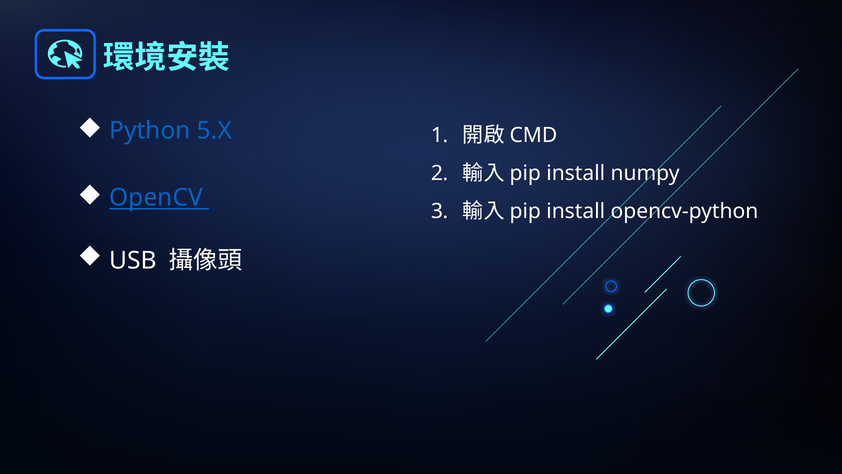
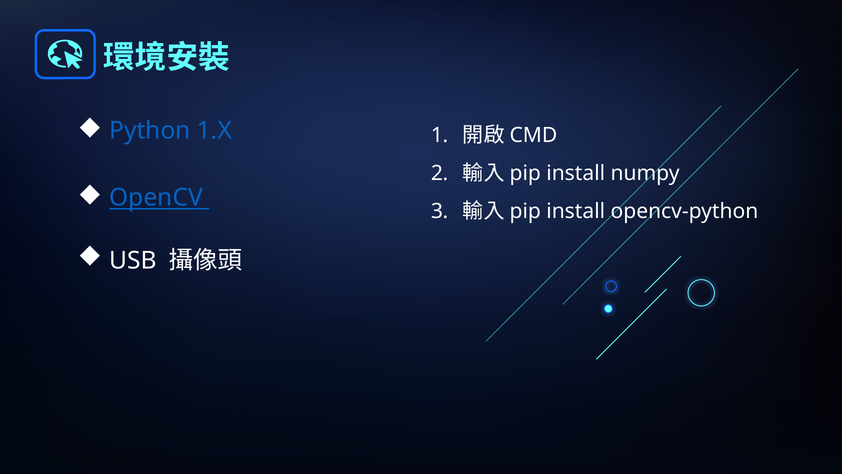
5.X: 5.X -> 1.X
